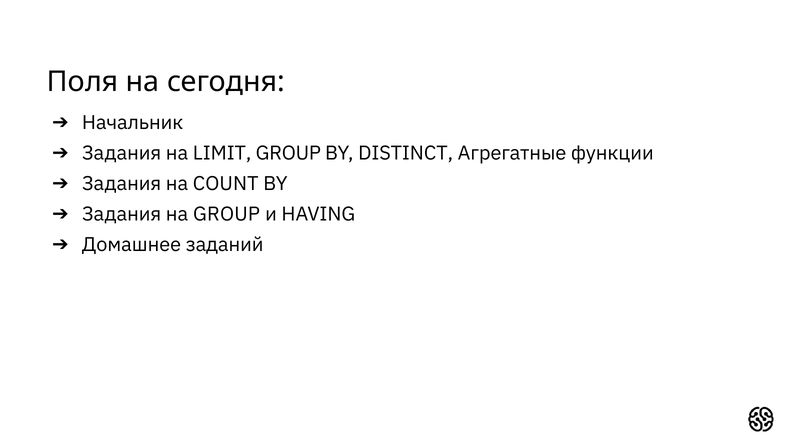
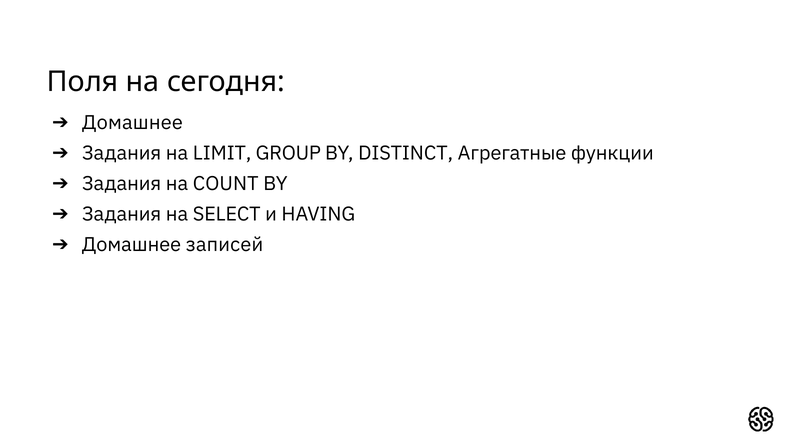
Начальник at (133, 123): Начальник -> Домашнее
на GROUP: GROUP -> SELECT
заданий: заданий -> записей
